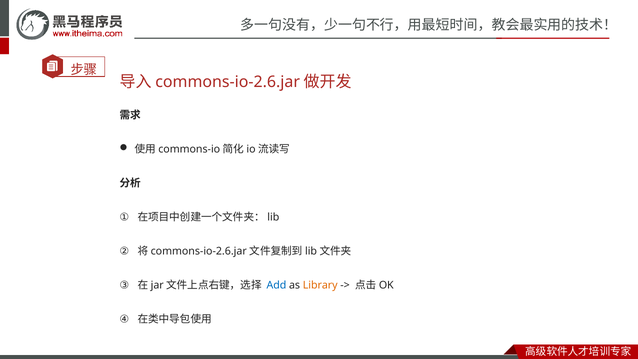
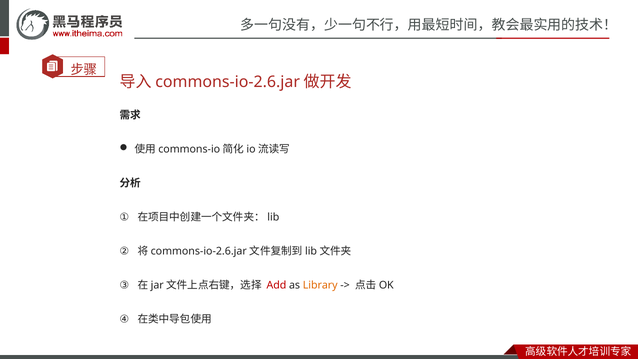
Add colour: blue -> red
